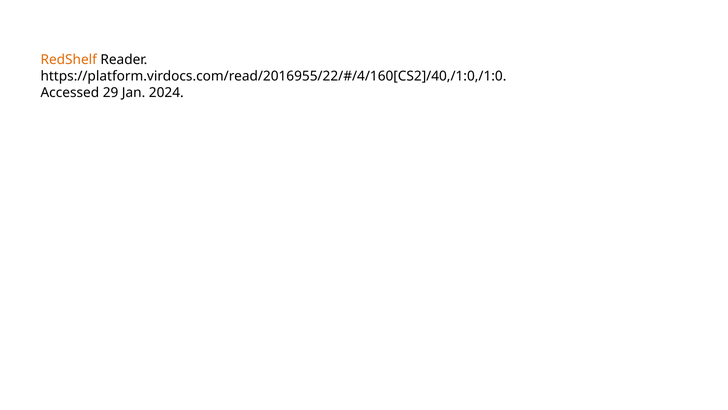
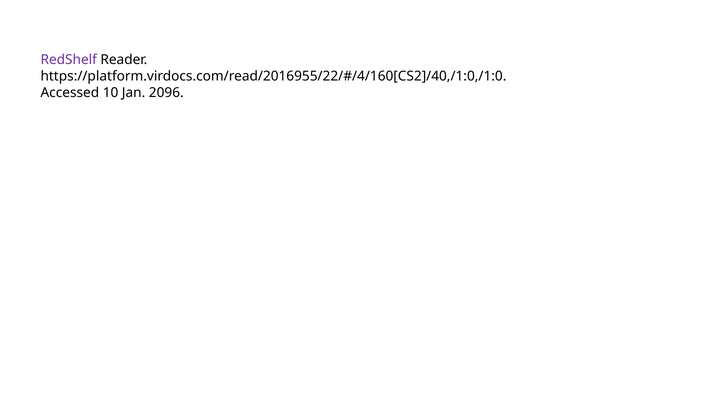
RedShelf colour: orange -> purple
29: 29 -> 10
2024: 2024 -> 2096
